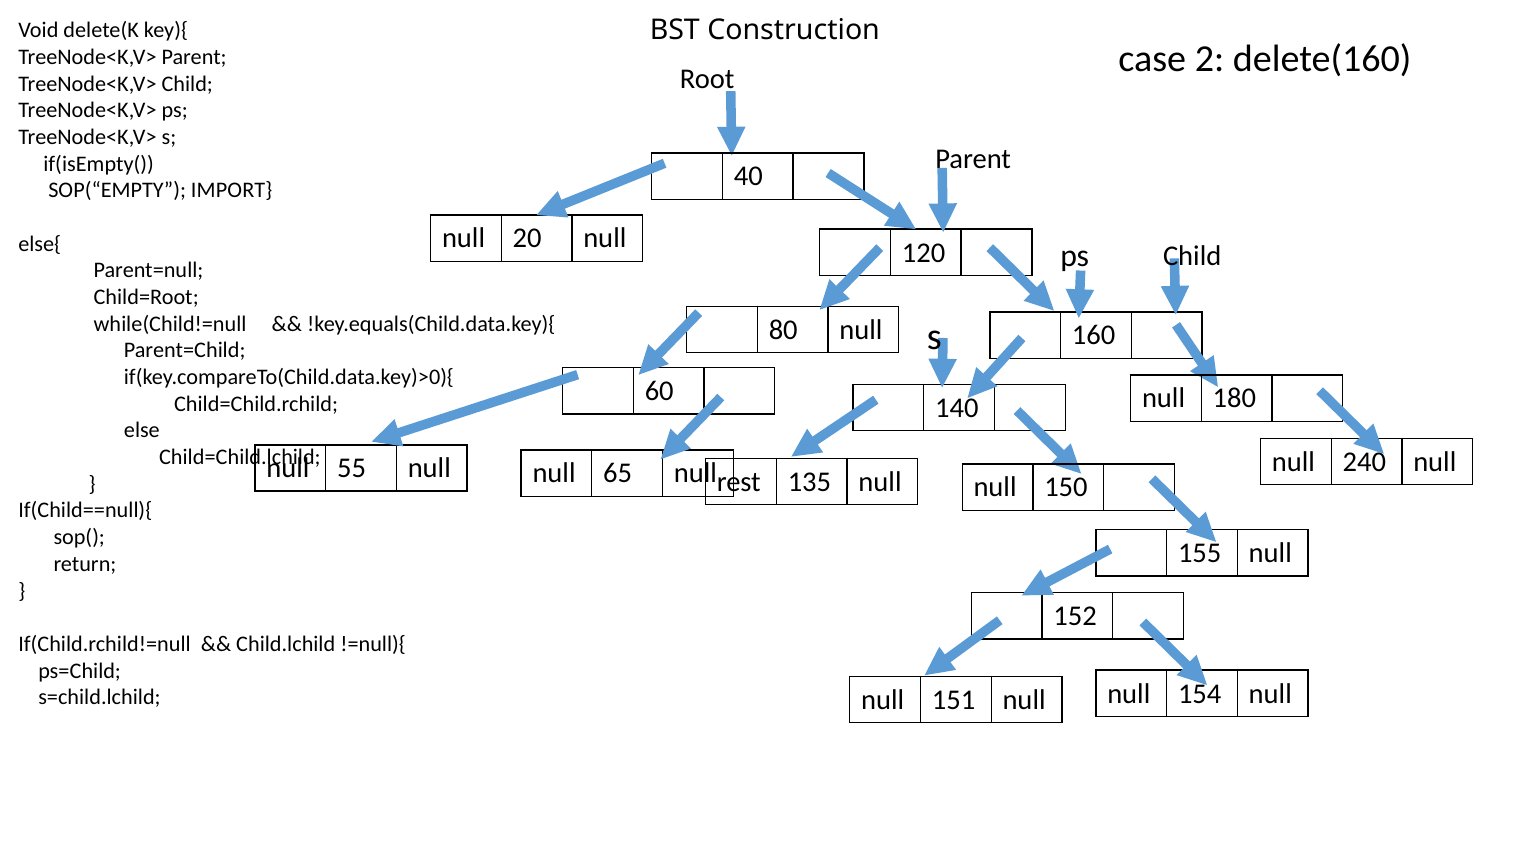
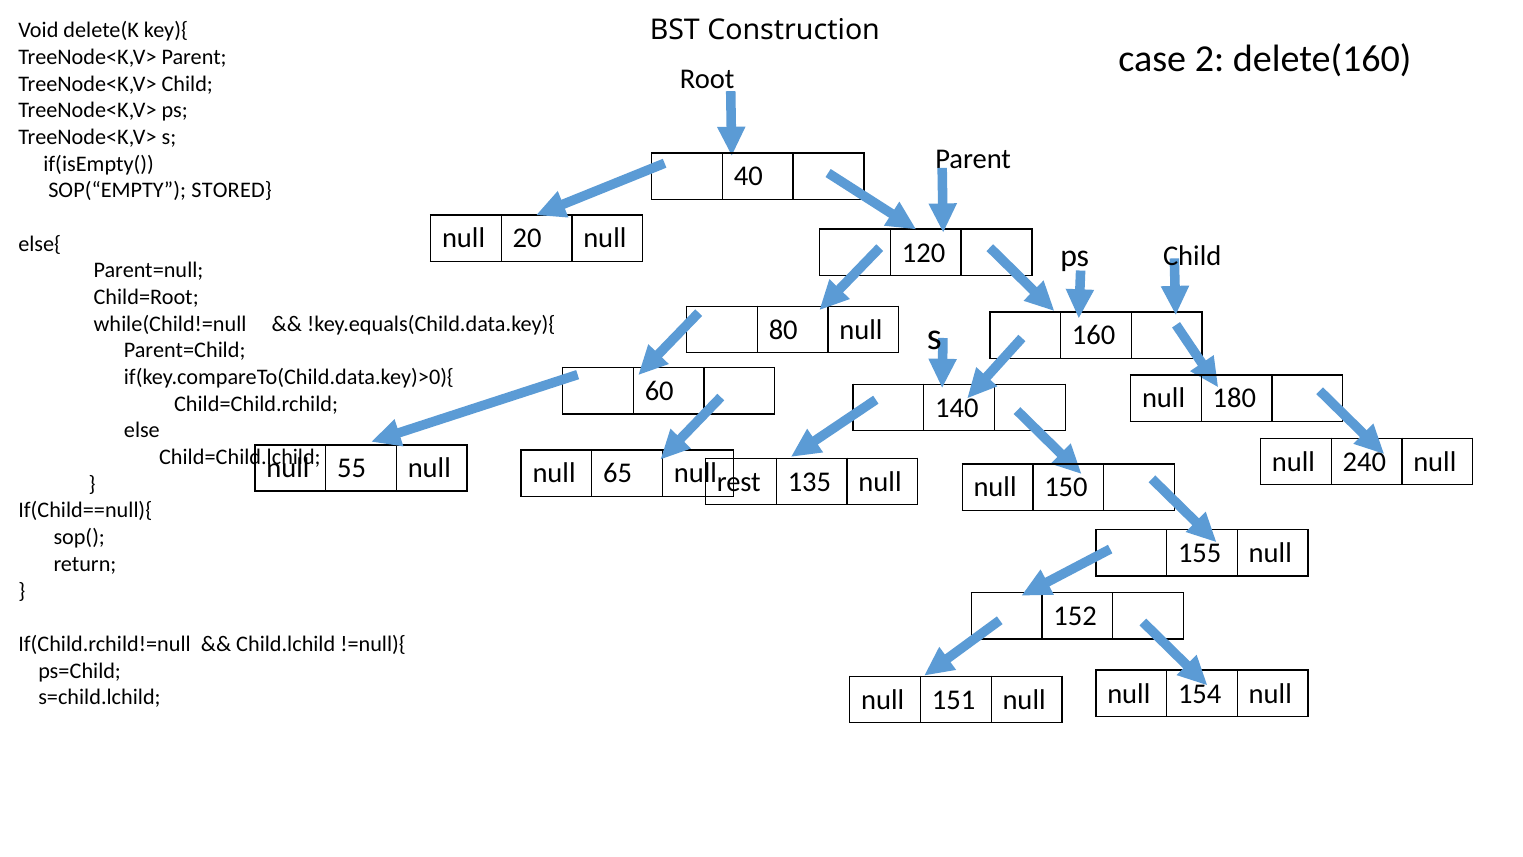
IMPORT: IMPORT -> STORED
